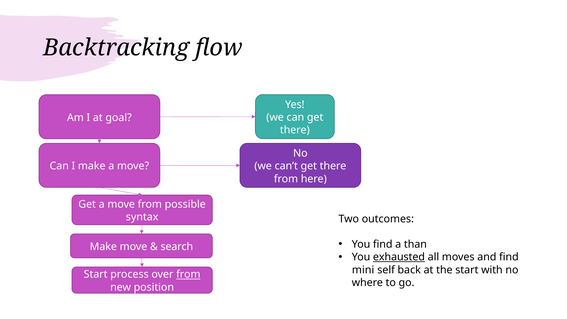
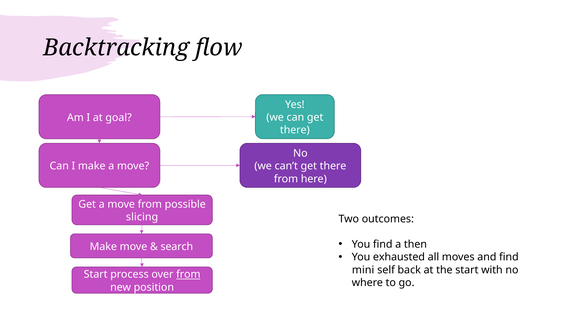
syntax: syntax -> slicing
than: than -> then
exhausted underline: present -> none
